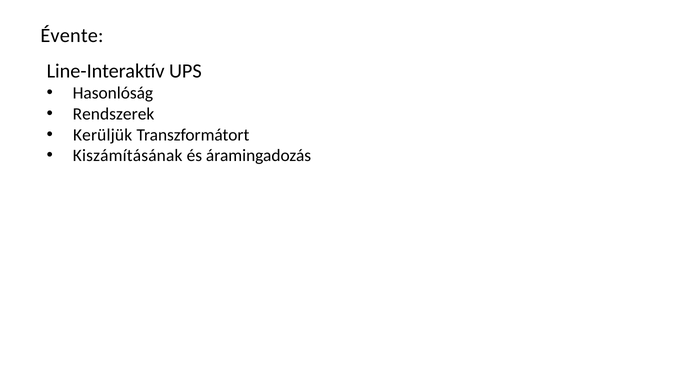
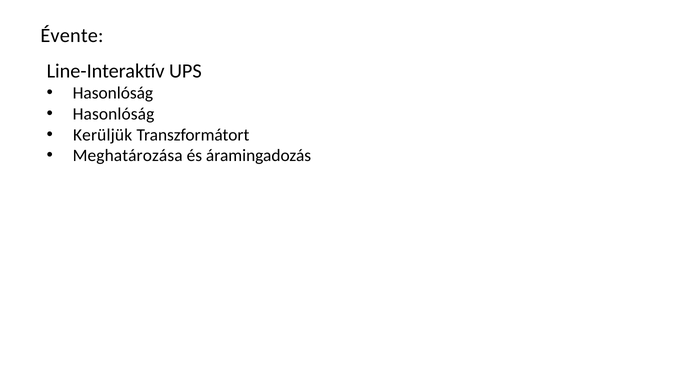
Rendszerek at (114, 114): Rendszerek -> Hasonlóság
Kiszámításának: Kiszámításának -> Meghatározása
